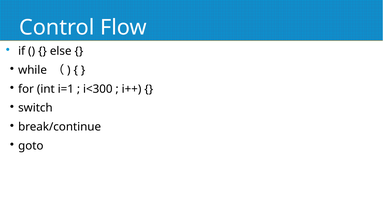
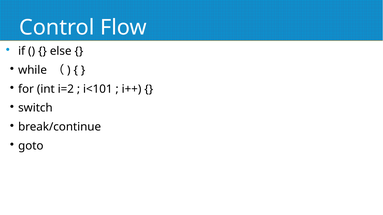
i=1: i=1 -> i=2
i<300: i<300 -> i<101
